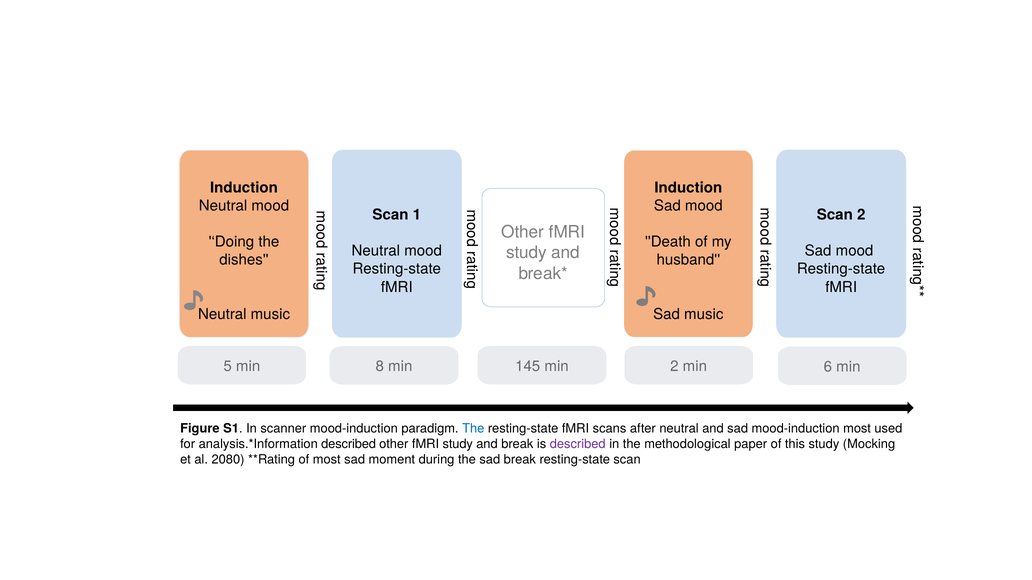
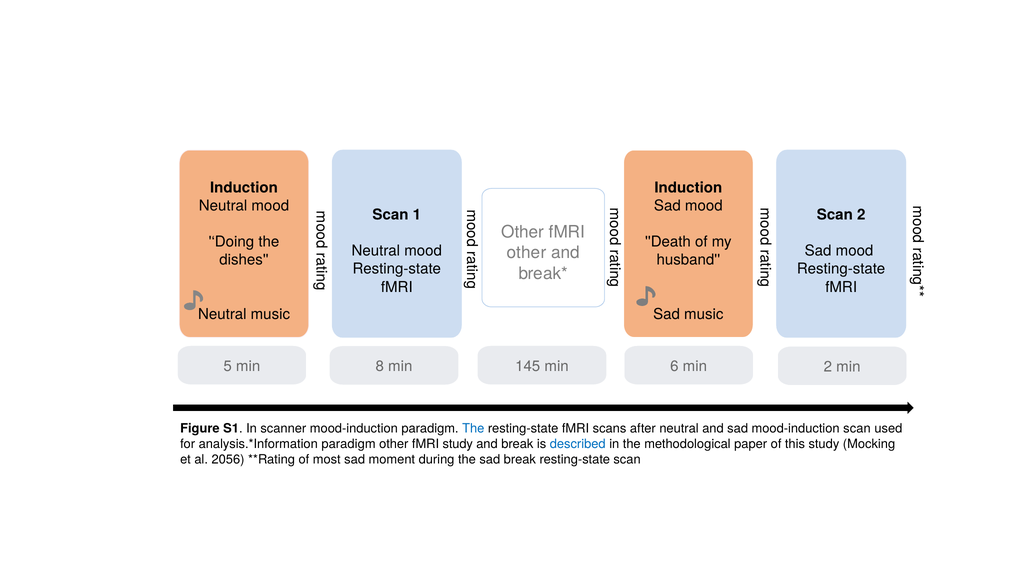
study at (527, 253): study -> other
min 2: 2 -> 6
min 6: 6 -> 2
mood-induction most: most -> scan
described at (349, 444): described -> paradigm
described at (578, 444) colour: purple -> blue
2080: 2080 -> 2056
